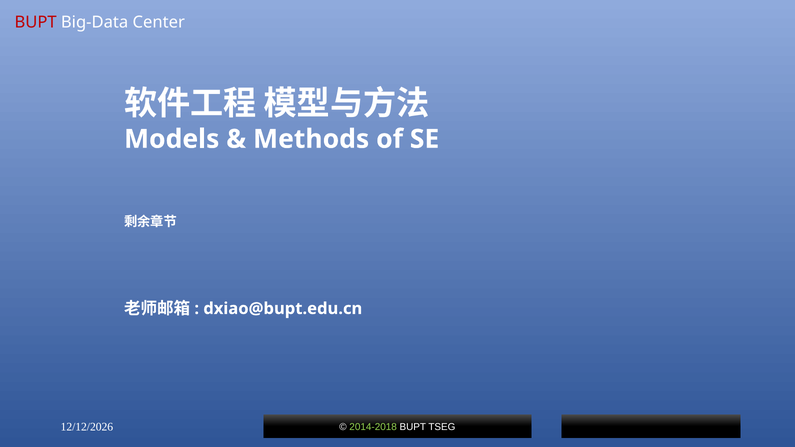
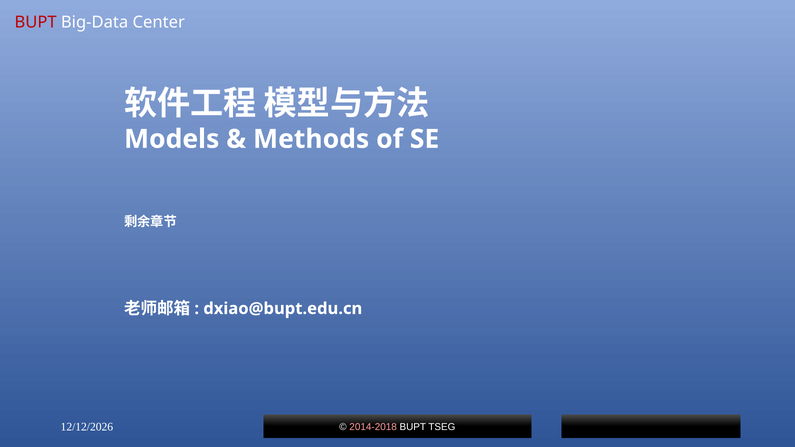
2014-2018 colour: light green -> pink
